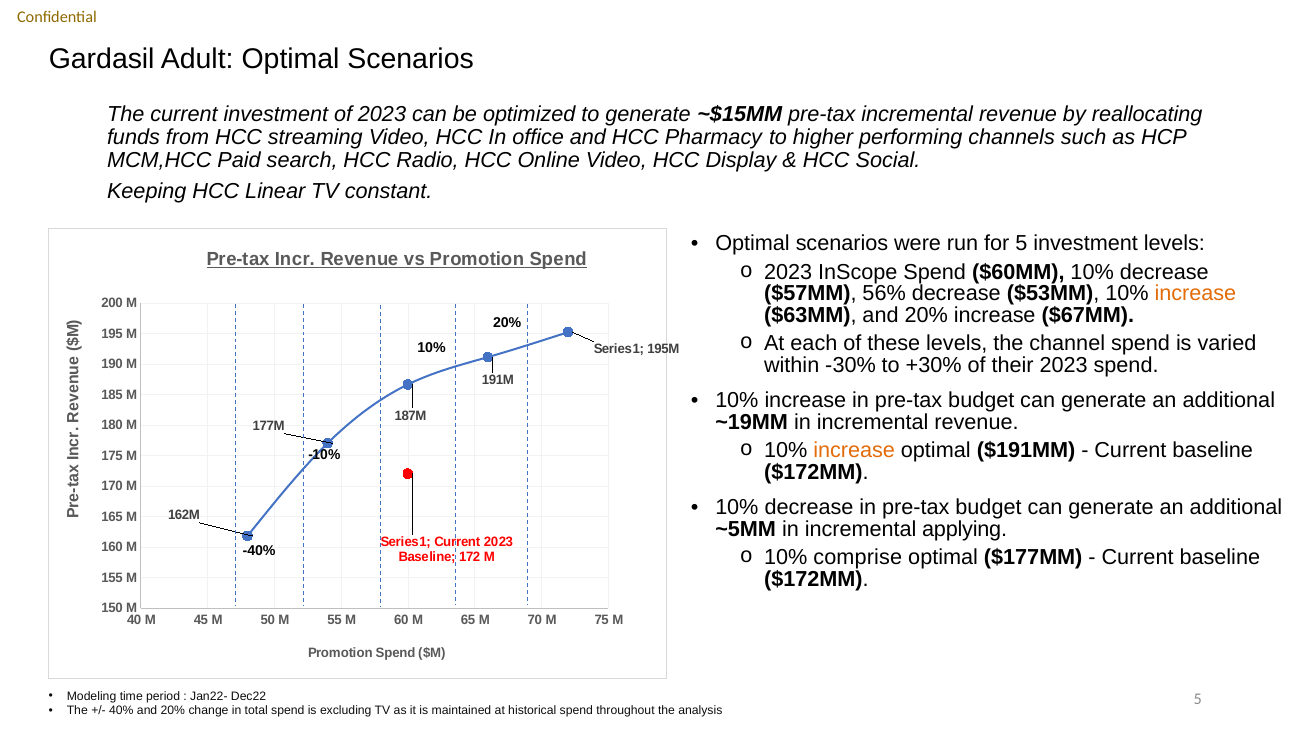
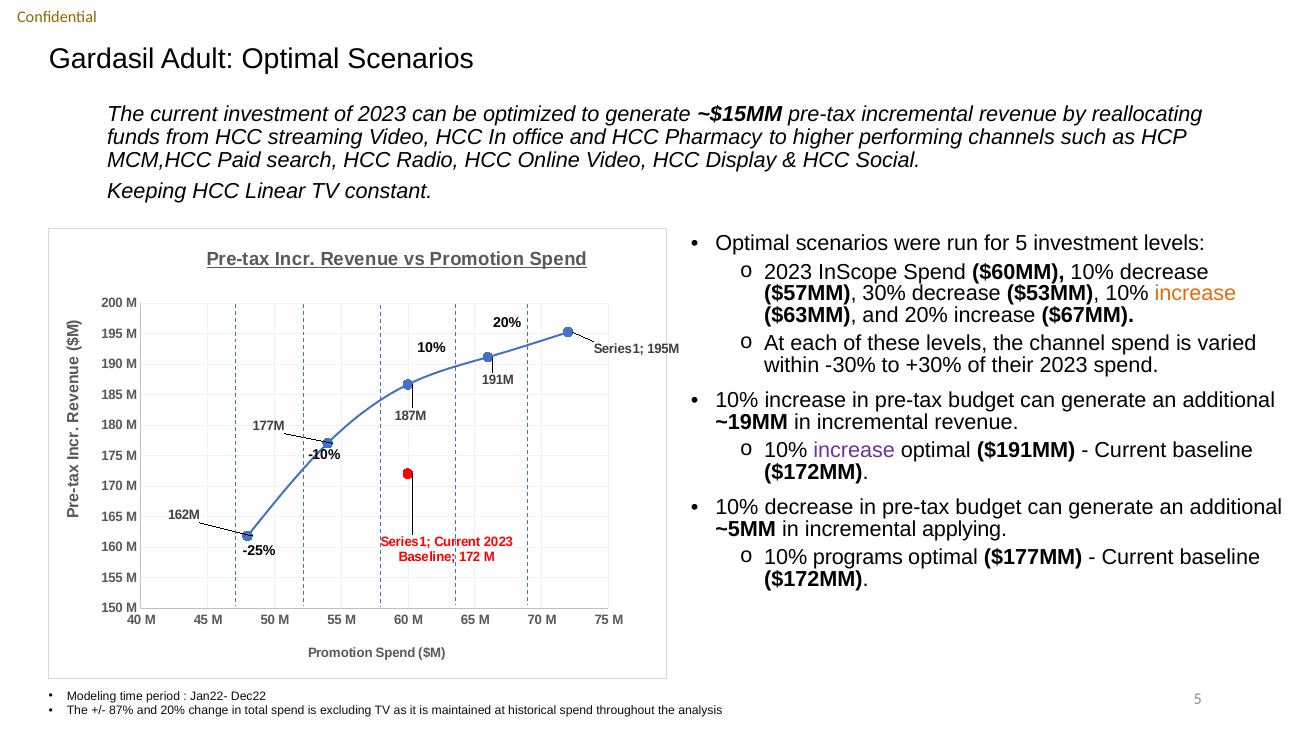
56%: 56% -> 30%
increase at (854, 451) colour: orange -> purple
-40%: -40% -> -25%
comprise: comprise -> programs
40%: 40% -> 87%
